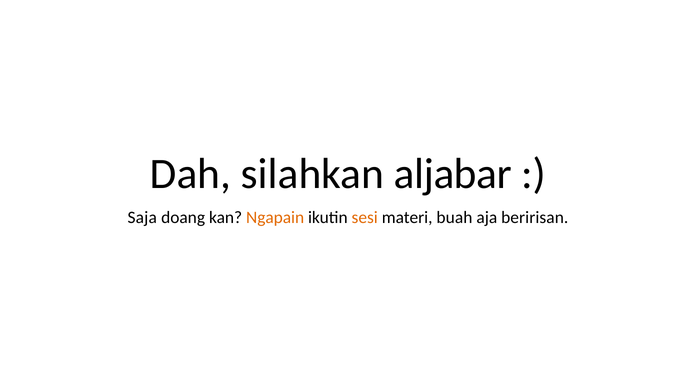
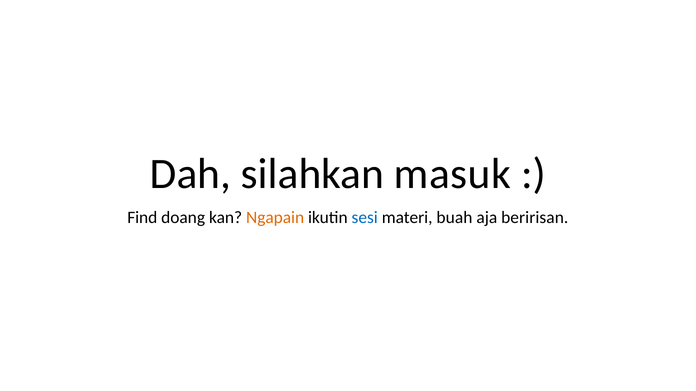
aljabar: aljabar -> masuk
Saja: Saja -> Find
sesi colour: orange -> blue
